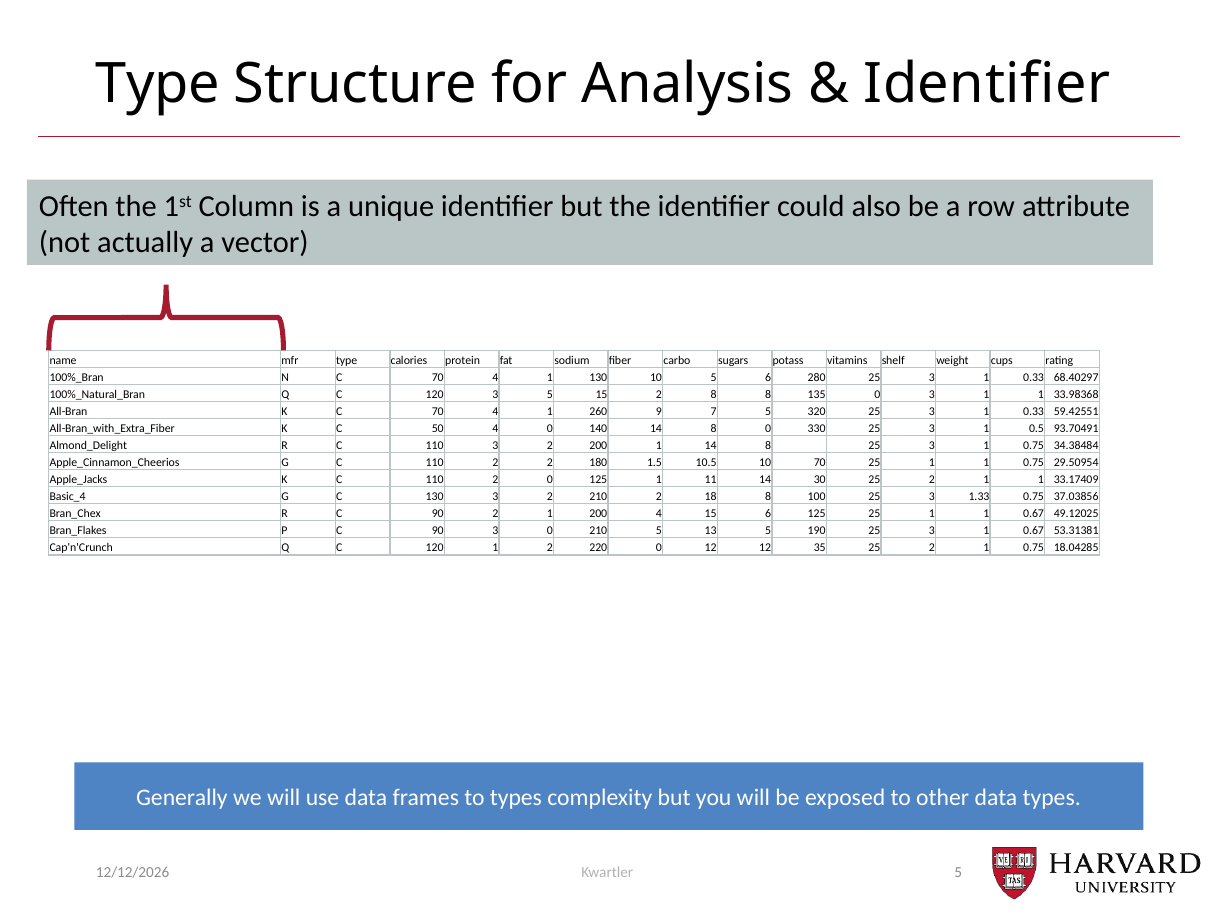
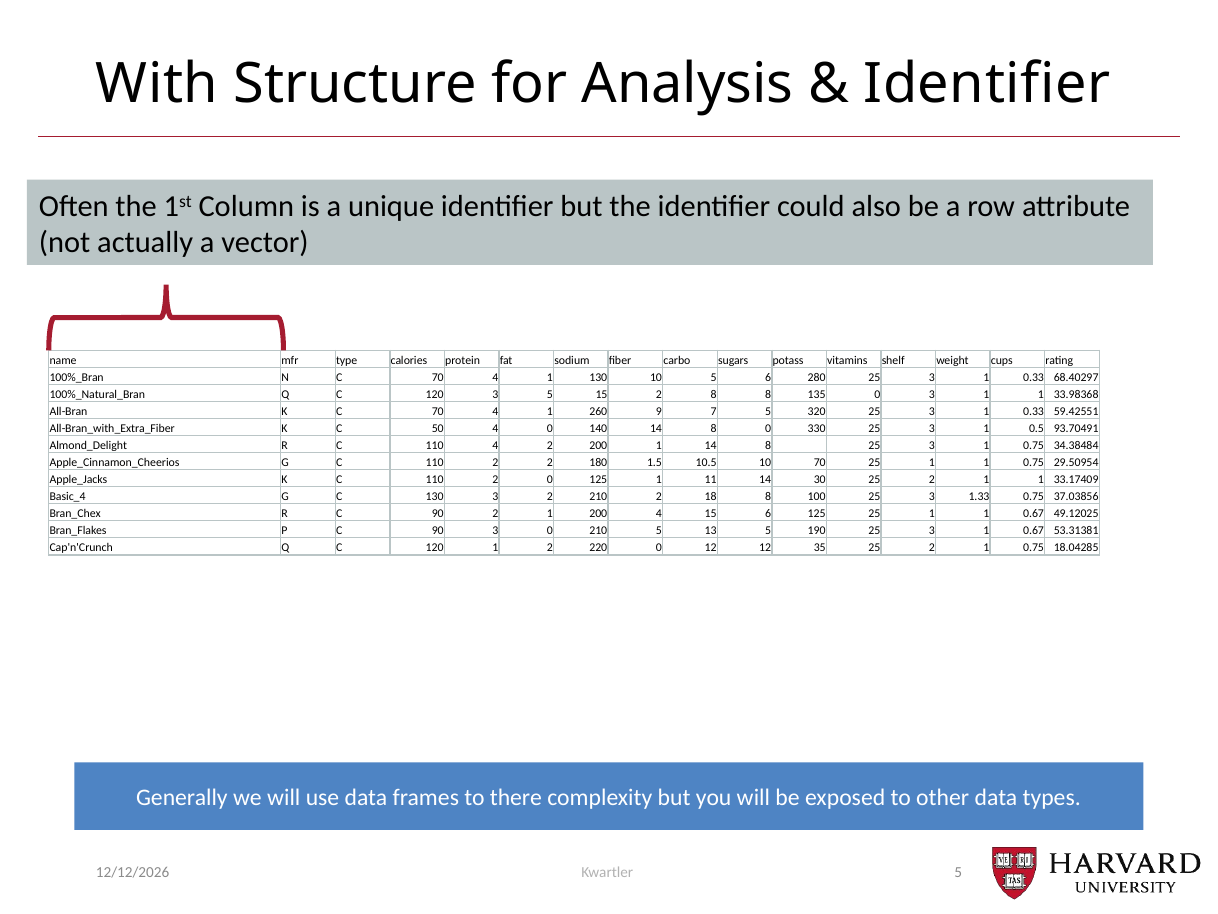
Type at (158, 84): Type -> With
110 3: 3 -> 4
to types: types -> there
